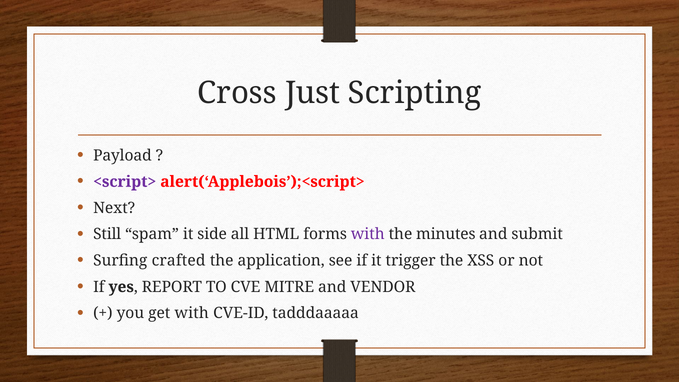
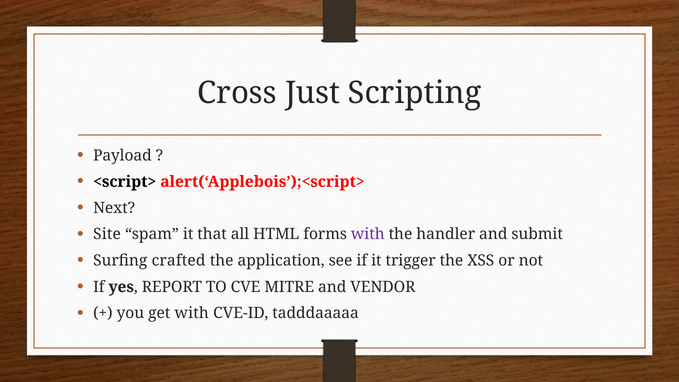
<script> colour: purple -> black
Still: Still -> Site
side: side -> that
minutes: minutes -> handler
